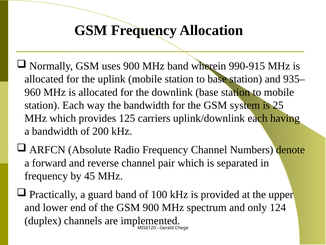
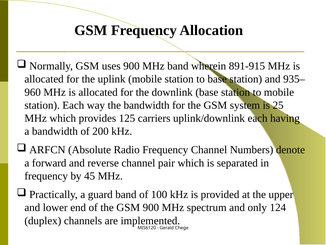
990-915: 990-915 -> 891-915
